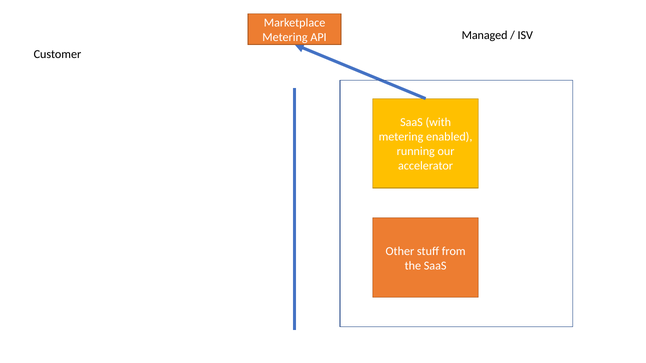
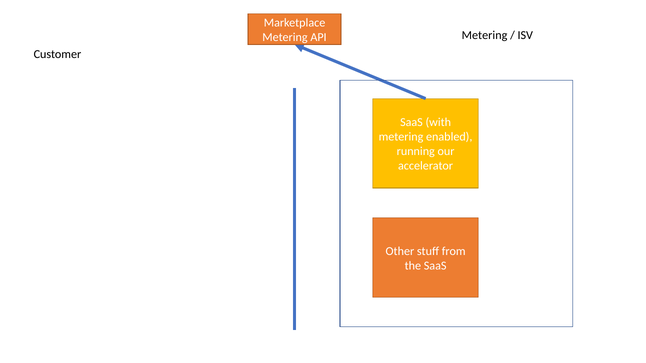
API Managed: Managed -> Metering
